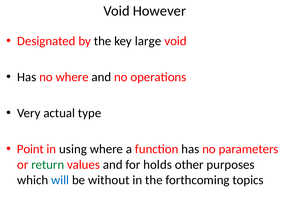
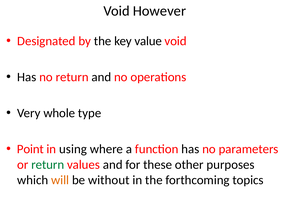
large: large -> value
no where: where -> return
actual: actual -> whole
holds: holds -> these
will colour: blue -> orange
